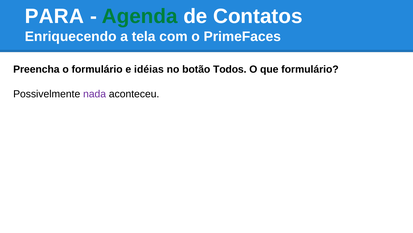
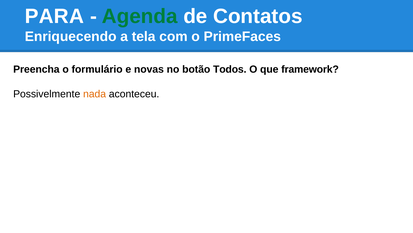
idéias: idéias -> novas
que formulário: formulário -> framework
nada colour: purple -> orange
